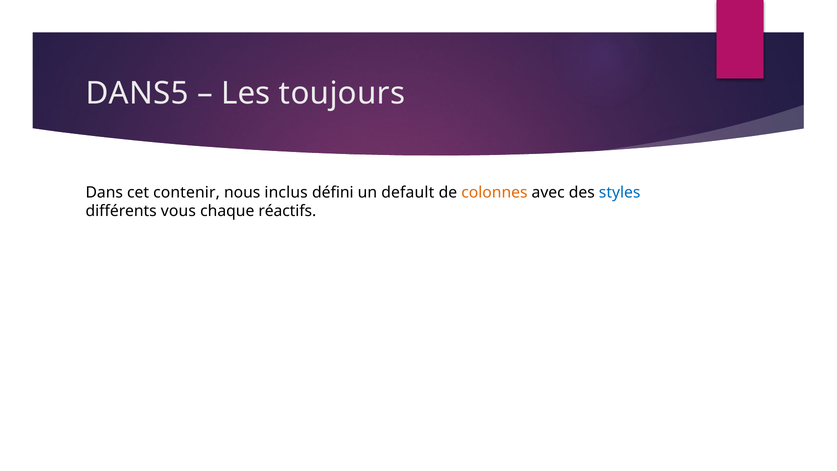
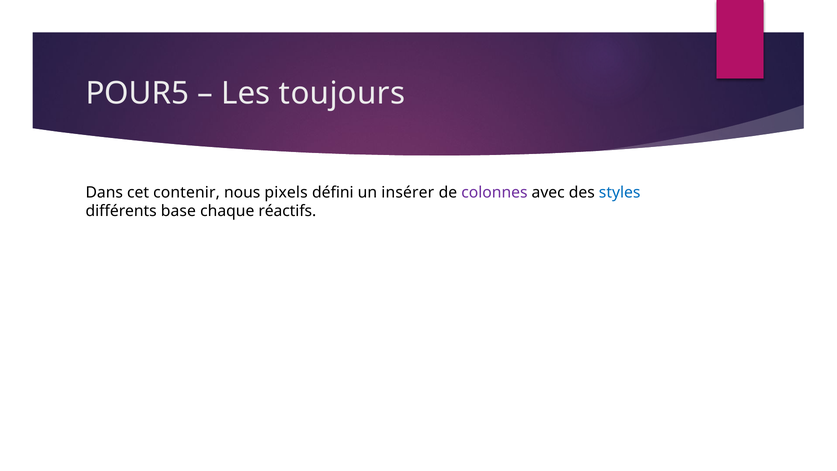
DANS5: DANS5 -> POUR5
inclus: inclus -> pixels
default: default -> insérer
colonnes colour: orange -> purple
vous: vous -> base
